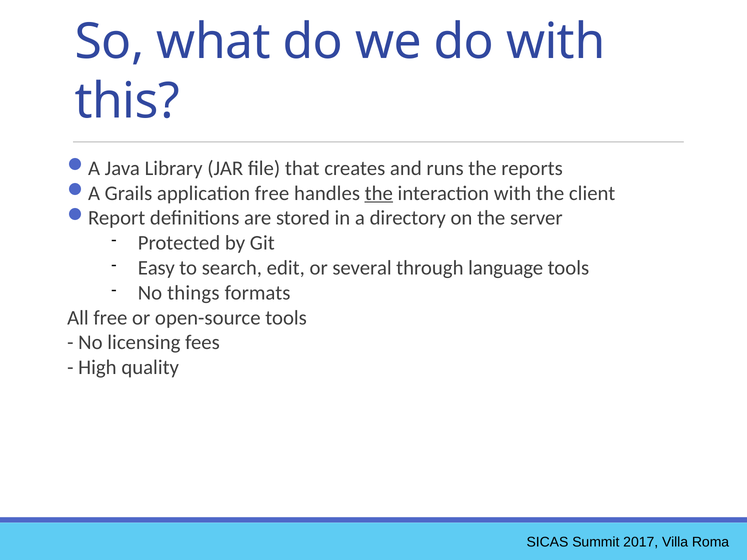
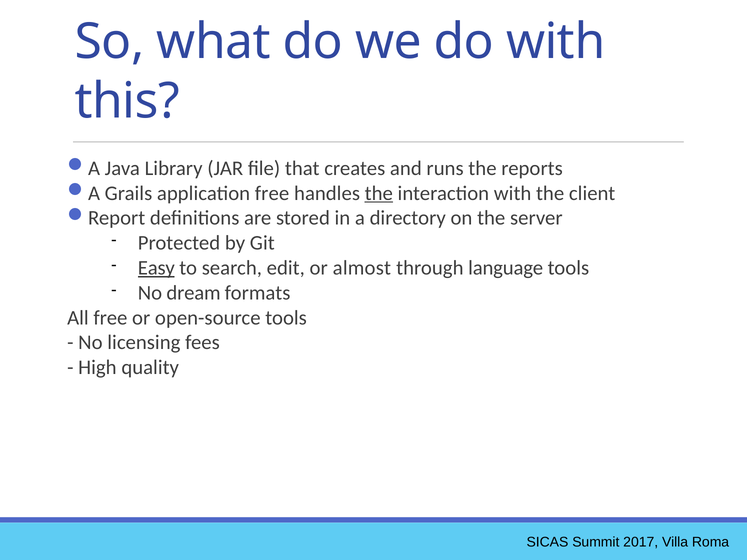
Easy underline: none -> present
several: several -> almost
things: things -> dream
